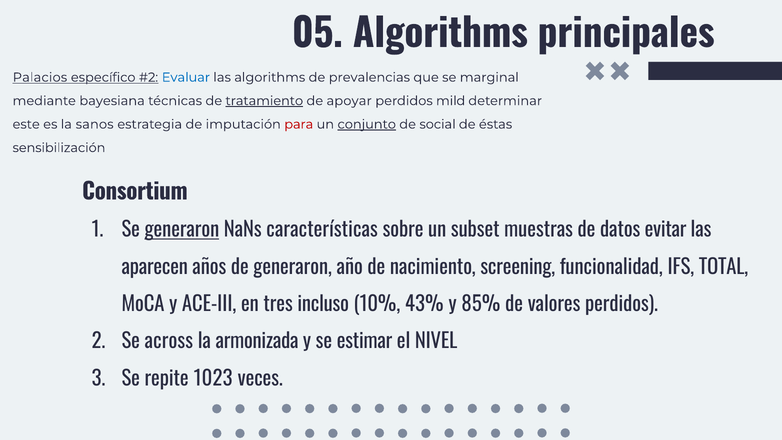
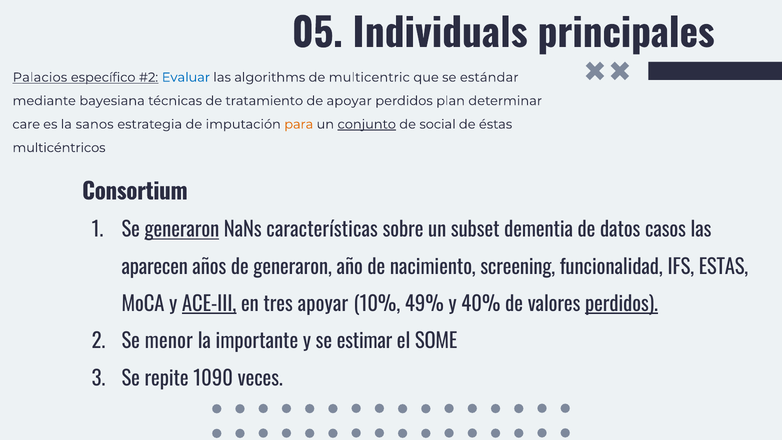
05 Algorithms: Algorithms -> Individuals
prevalencias: prevalencias -> multicentric
marginal: marginal -> estándar
tratamiento underline: present -> none
mild: mild -> plan
este: este -> care
para colour: red -> orange
sensibilización: sensibilización -> multicéntricos
muestras: muestras -> dementia
evitar: evitar -> casos
TOTAL: TOTAL -> ESTAS
ACE-III underline: none -> present
tres incluso: incluso -> apoyar
43%: 43% -> 49%
85%: 85% -> 40%
perdidos at (621, 304) underline: none -> present
across: across -> menor
armonizada: armonizada -> importante
NIVEL: NIVEL -> SOME
1023: 1023 -> 1090
